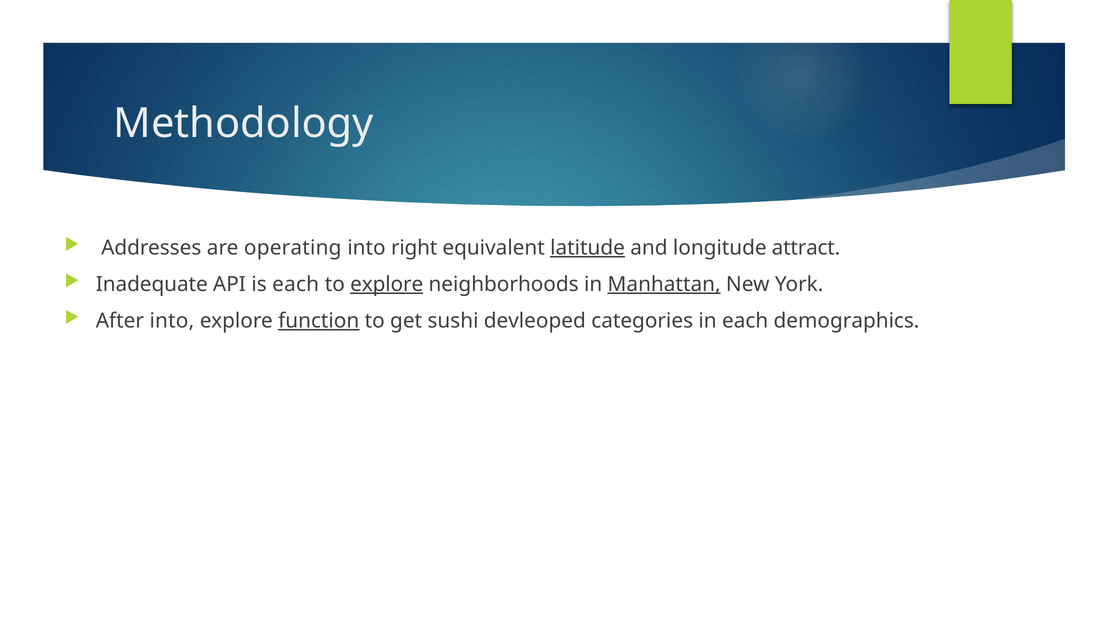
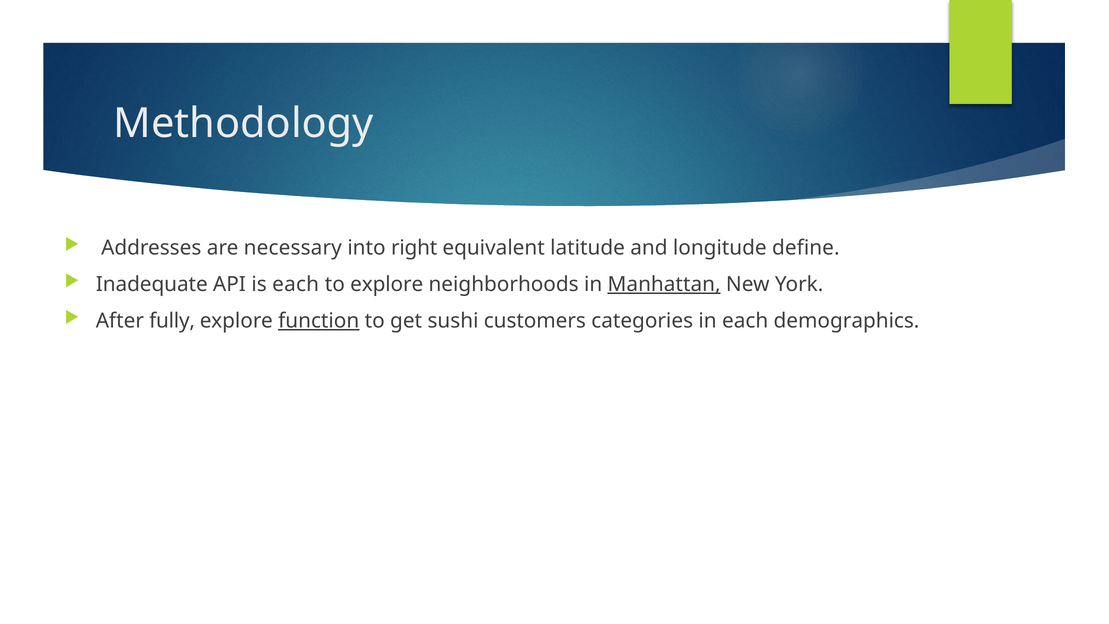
operating: operating -> necessary
latitude underline: present -> none
attract: attract -> define
explore at (387, 284) underline: present -> none
After into: into -> fully
devleoped: devleoped -> customers
